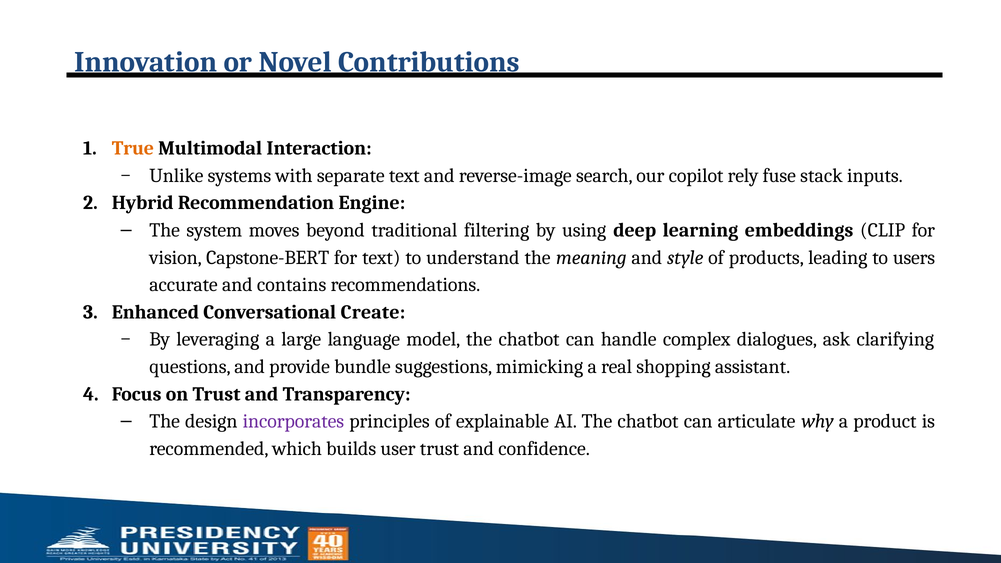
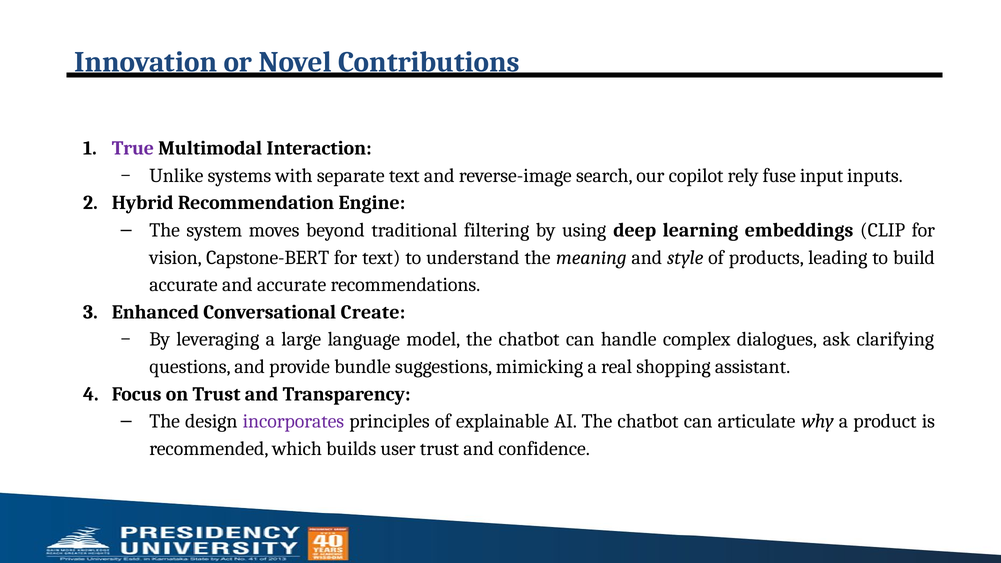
True colour: orange -> purple
stack: stack -> input
users: users -> build
and contains: contains -> accurate
